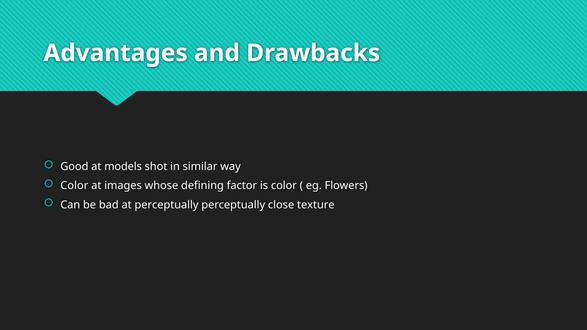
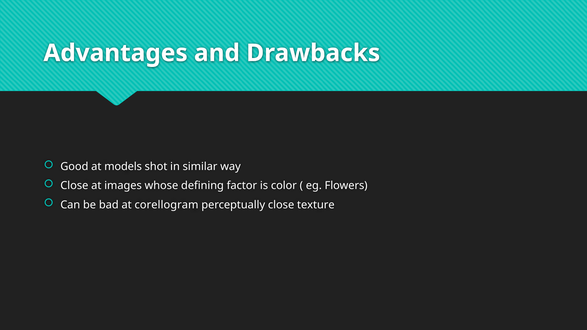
Color at (74, 186): Color -> Close
at perceptually: perceptually -> corellogram
